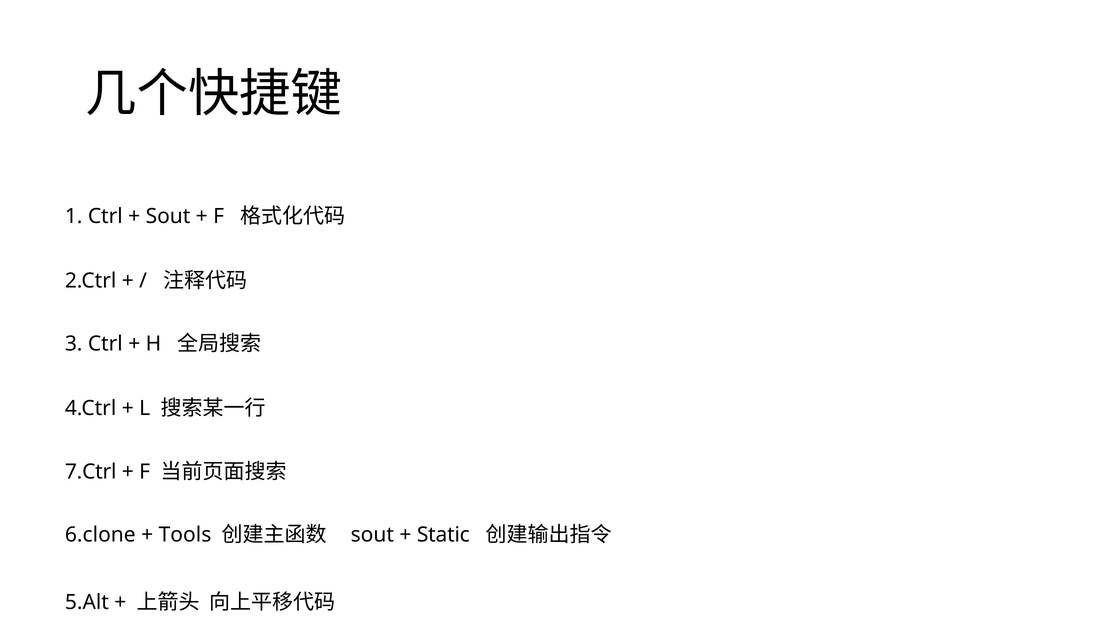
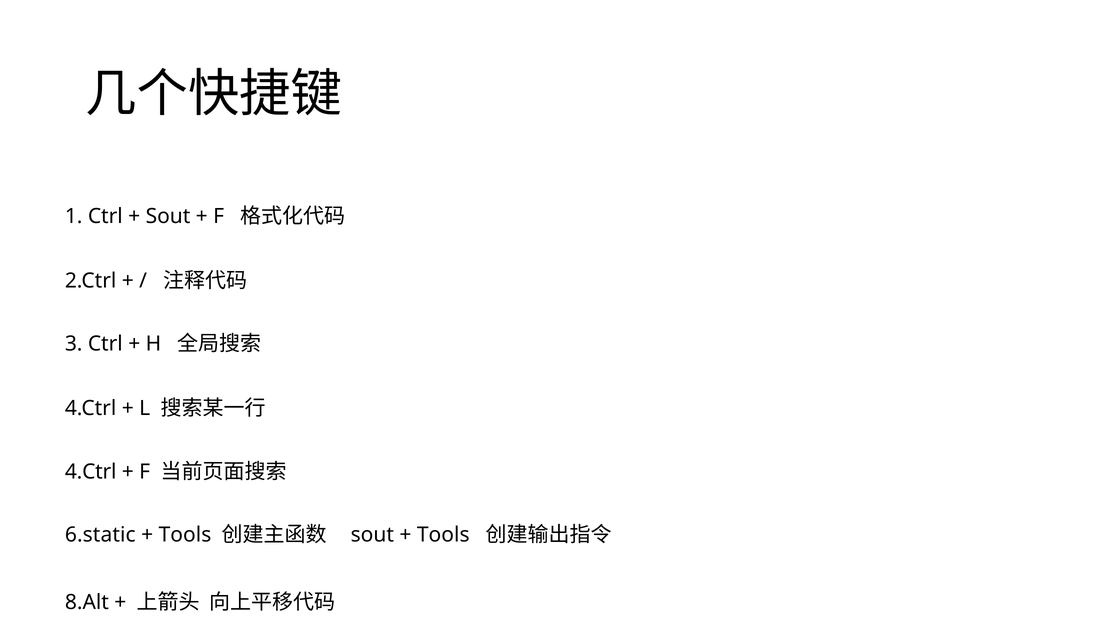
7.Ctrl at (91, 472): 7.Ctrl -> 4.Ctrl
6.clone: 6.clone -> 6.static
Static at (443, 535): Static -> Tools
5.Alt: 5.Alt -> 8.Alt
